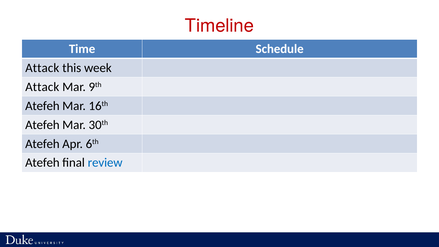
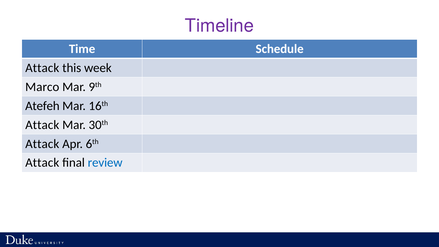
Timeline colour: red -> purple
Attack at (42, 87): Attack -> Marco
Atefeh at (42, 125): Atefeh -> Attack
Atefeh at (42, 144): Atefeh -> Attack
Atefeh at (42, 163): Atefeh -> Attack
